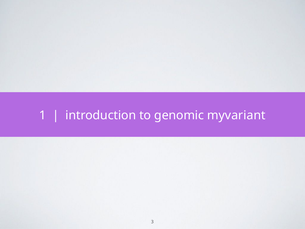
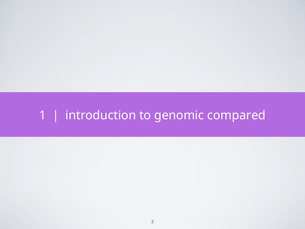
myvariant: myvariant -> compared
